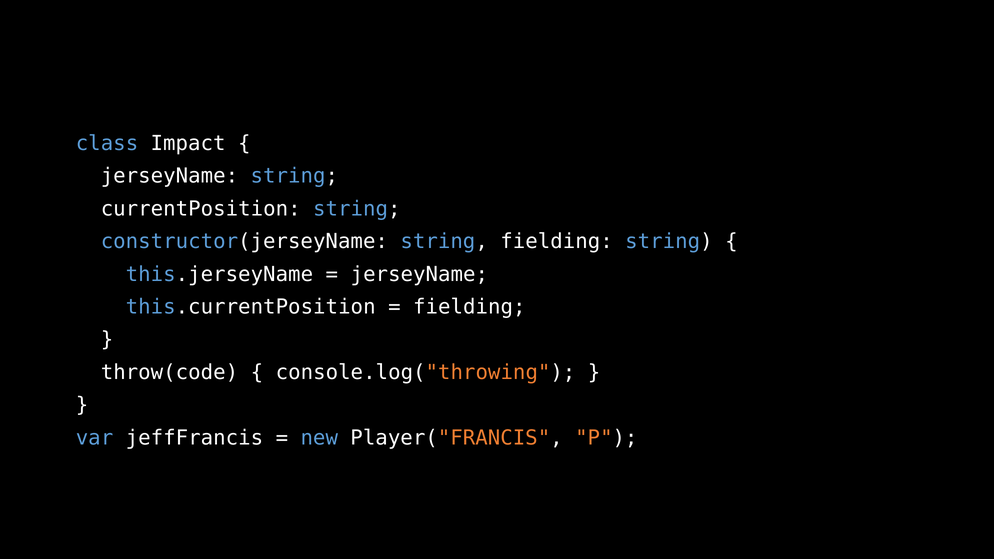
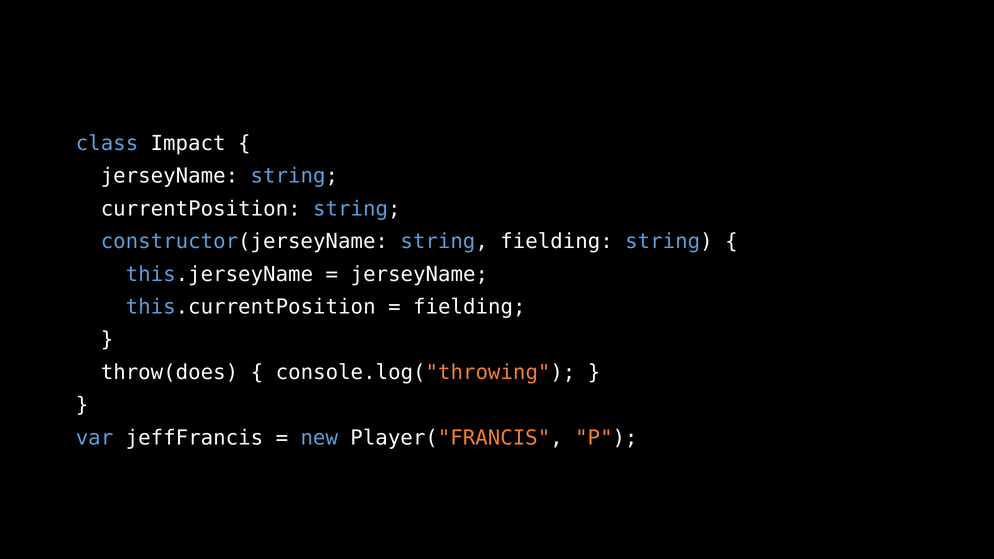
throw(code: throw(code -> throw(does
